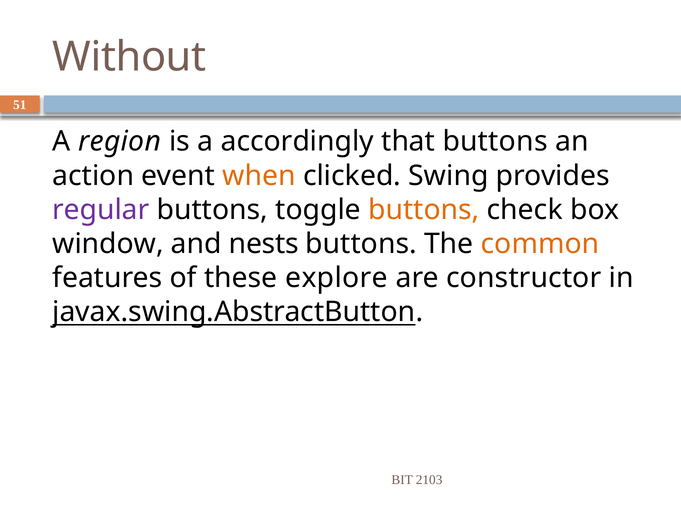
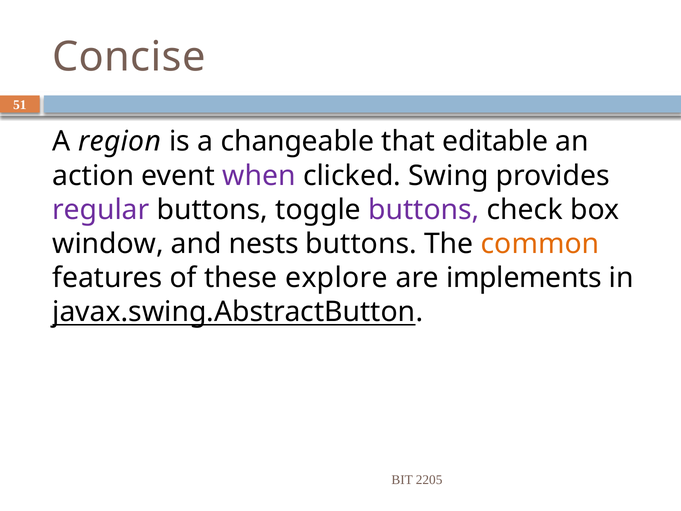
Without: Without -> Concise
accordingly: accordingly -> changeable
that buttons: buttons -> editable
when colour: orange -> purple
buttons at (424, 210) colour: orange -> purple
constructor: constructor -> implements
2103: 2103 -> 2205
